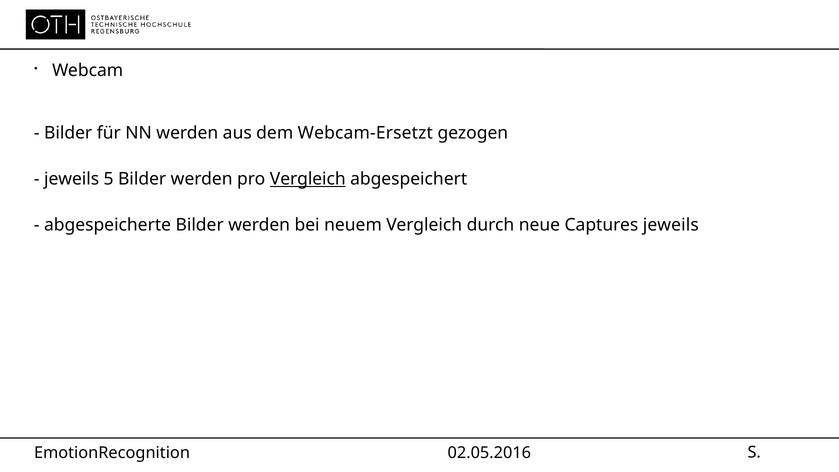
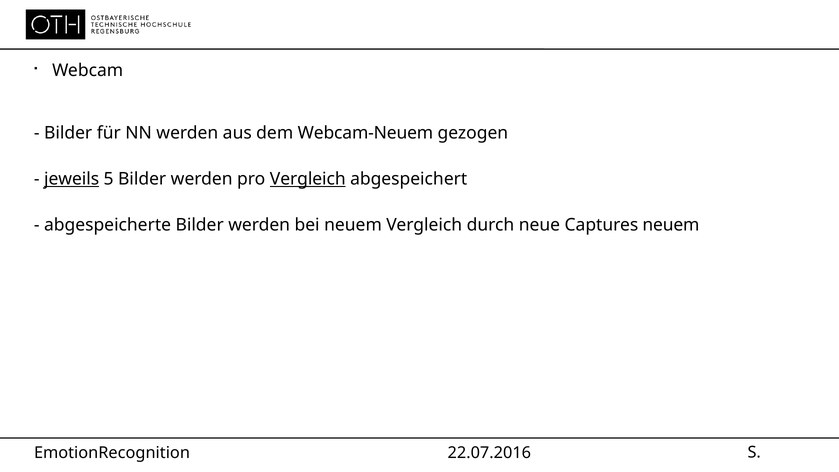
Webcam-Ersetzt: Webcam-Ersetzt -> Webcam-Neuem
jeweils at (72, 179) underline: none -> present
Captures jeweils: jeweils -> neuem
02.05.2016: 02.05.2016 -> 22.07.2016
